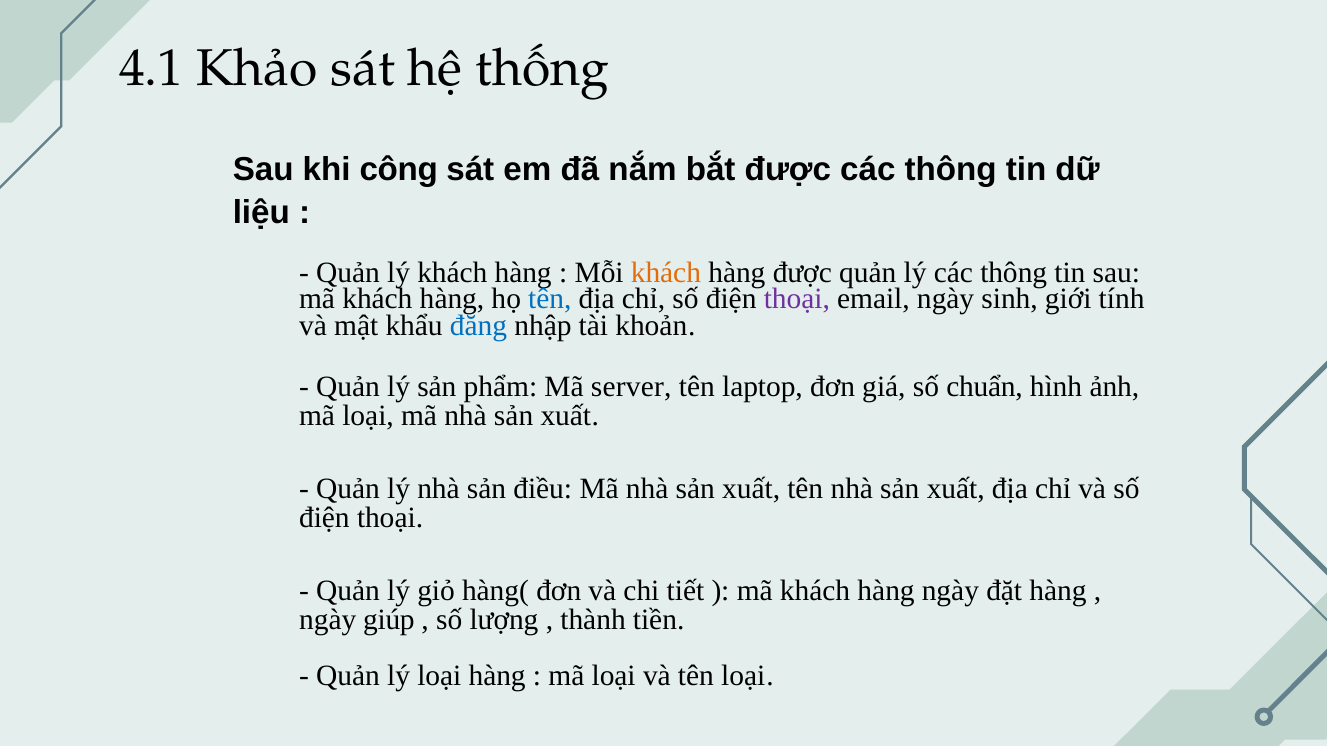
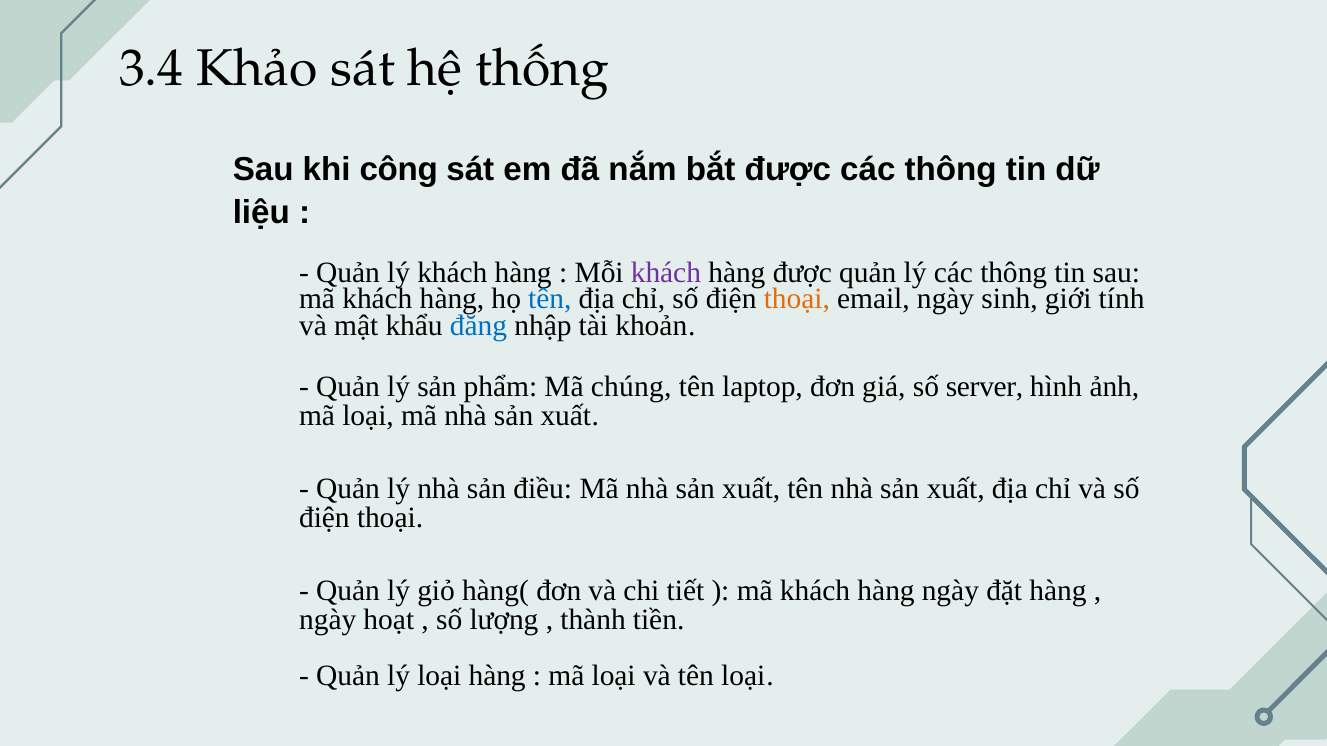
4.1: 4.1 -> 3.4
khách at (666, 273) colour: orange -> purple
thoại at (797, 299) colour: purple -> orange
server: server -> chúng
chuẩn: chuẩn -> server
giúp: giúp -> hoạt
